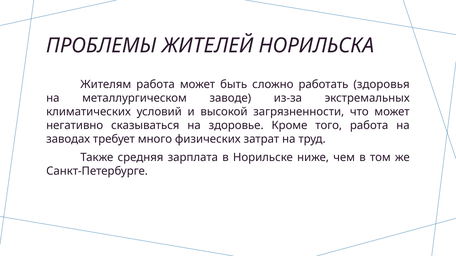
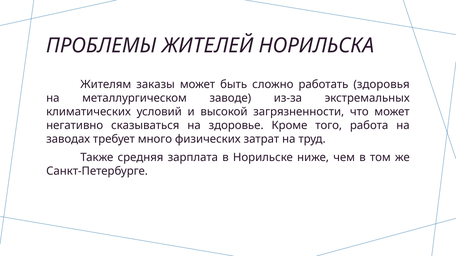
Жителям работа: работа -> заказы
